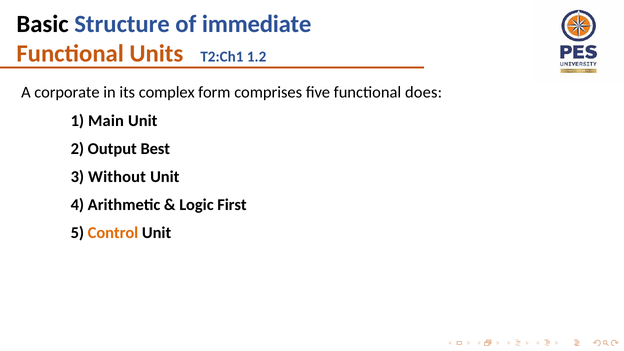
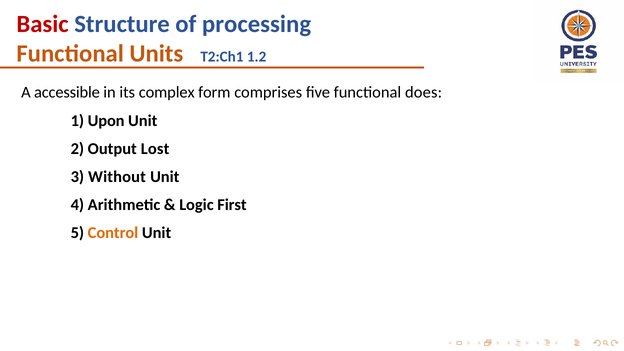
Basic colour: black -> red
immediate: immediate -> processing
corporate: corporate -> accessible
Main: Main -> Upon
Best: Best -> Lost
